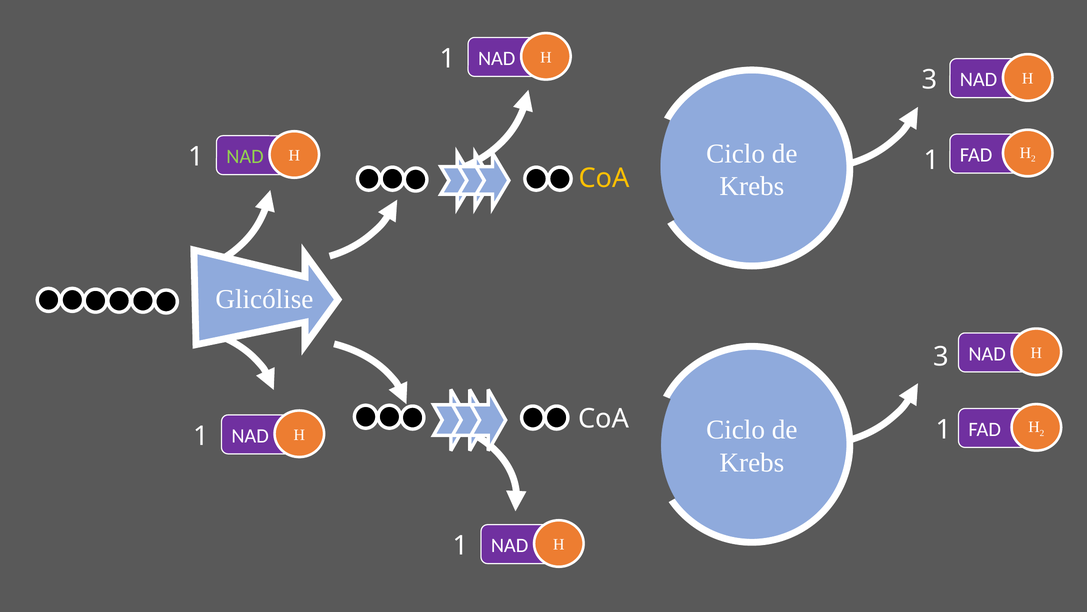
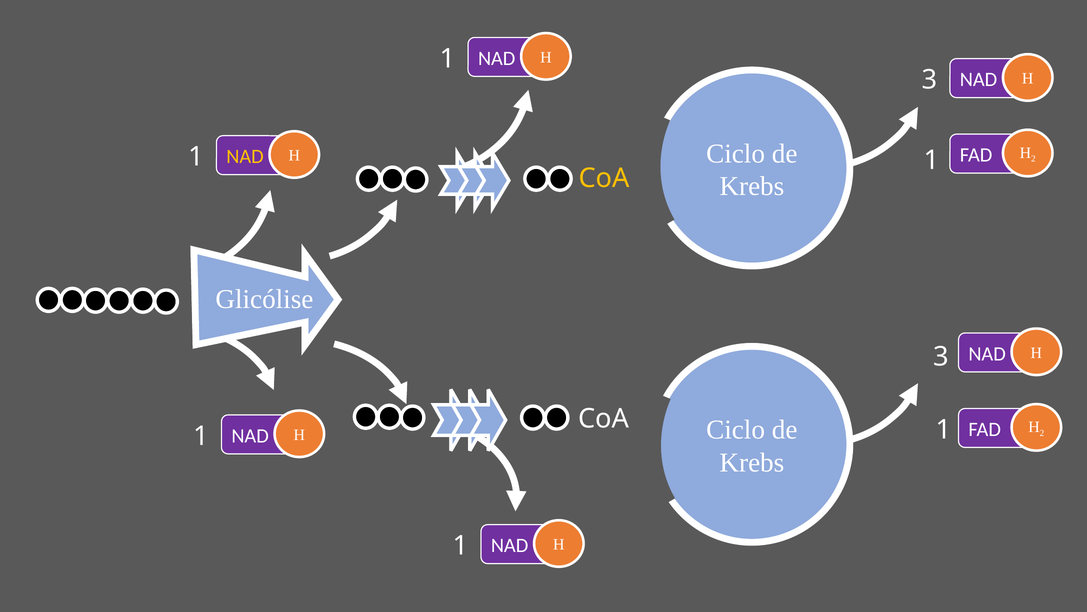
NAD at (245, 156) colour: light green -> yellow
